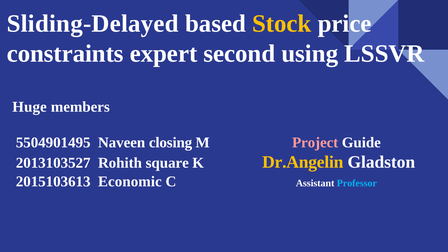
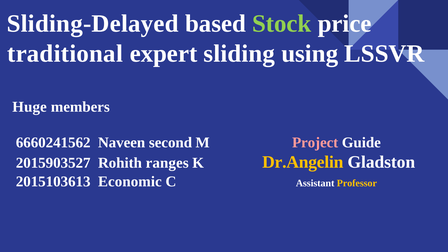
Stock colour: yellow -> light green
constraints: constraints -> traditional
second: second -> sliding
5504901495: 5504901495 -> 6660241562
closing: closing -> second
2013103527: 2013103527 -> 2015903527
square: square -> ranges
Professor colour: light blue -> yellow
